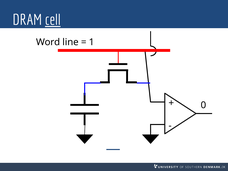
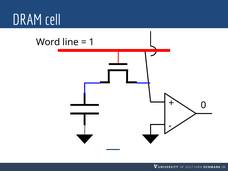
cell underline: present -> none
